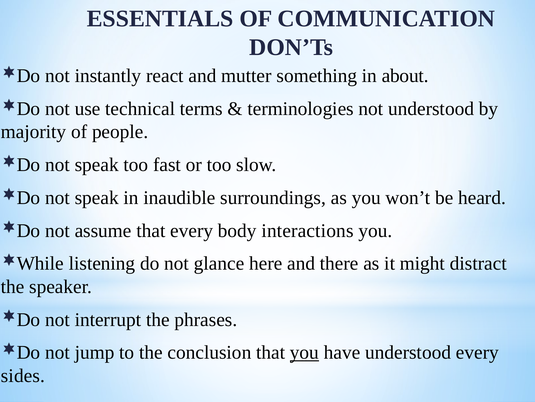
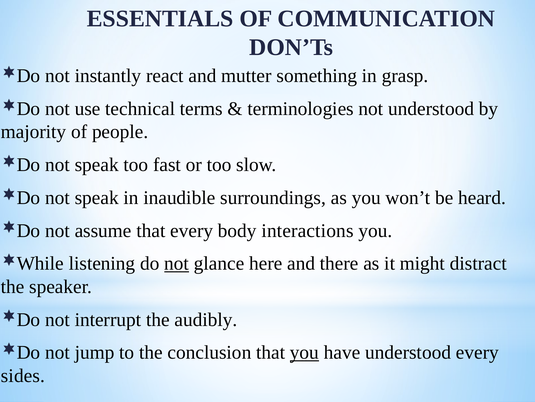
about: about -> grasp
not at (177, 263) underline: none -> present
phrases: phrases -> audibly
